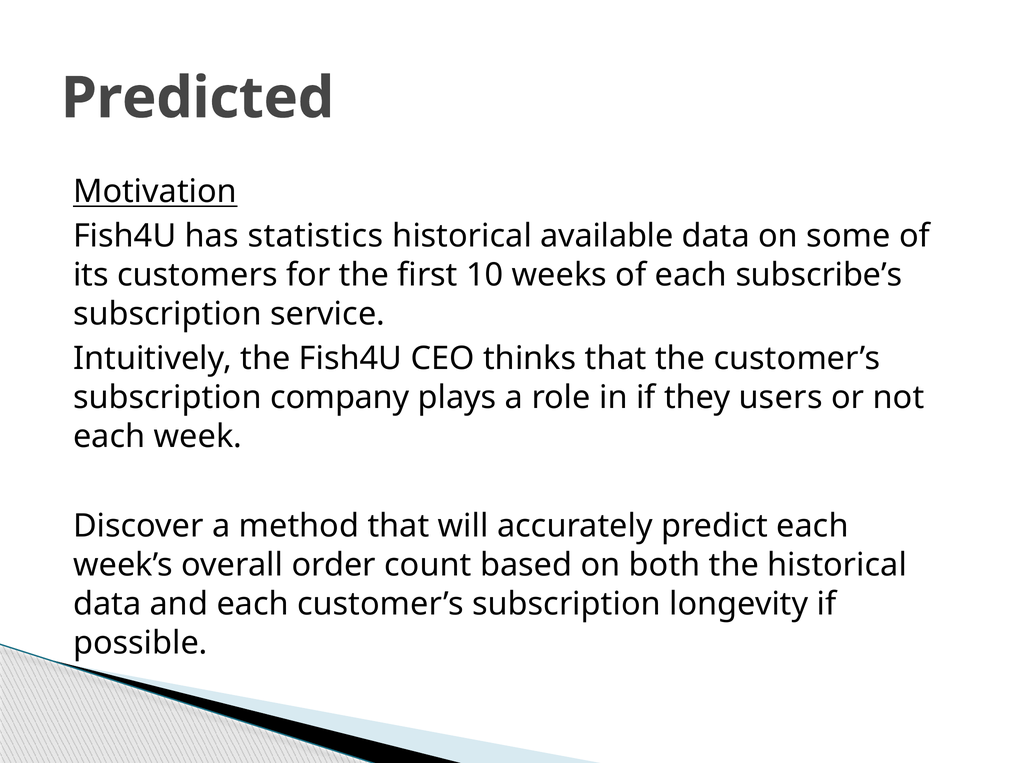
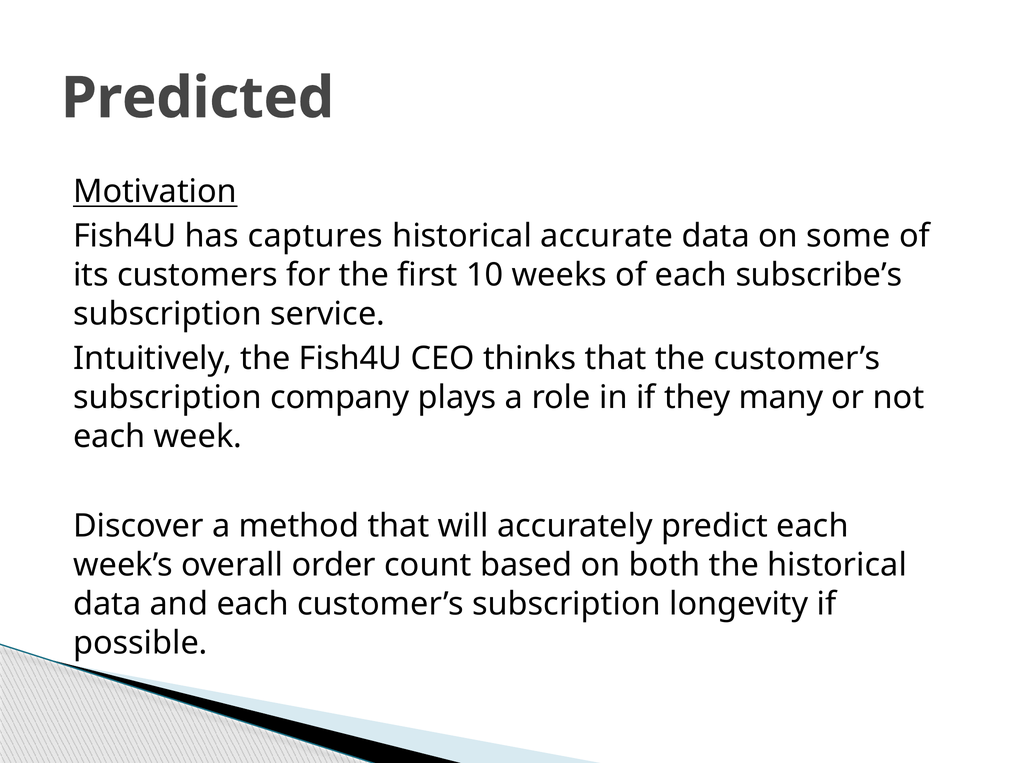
statistics: statistics -> captures
available: available -> accurate
users: users -> many
